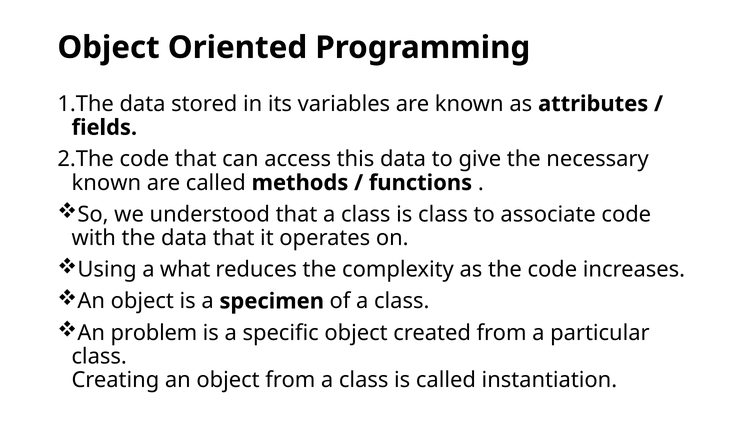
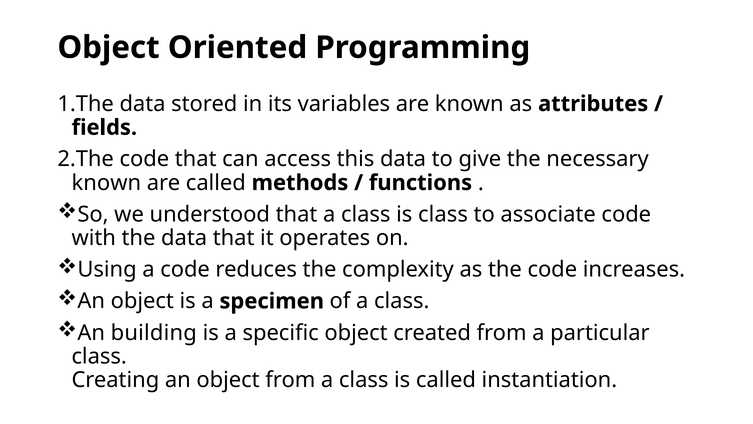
a what: what -> code
problem: problem -> building
